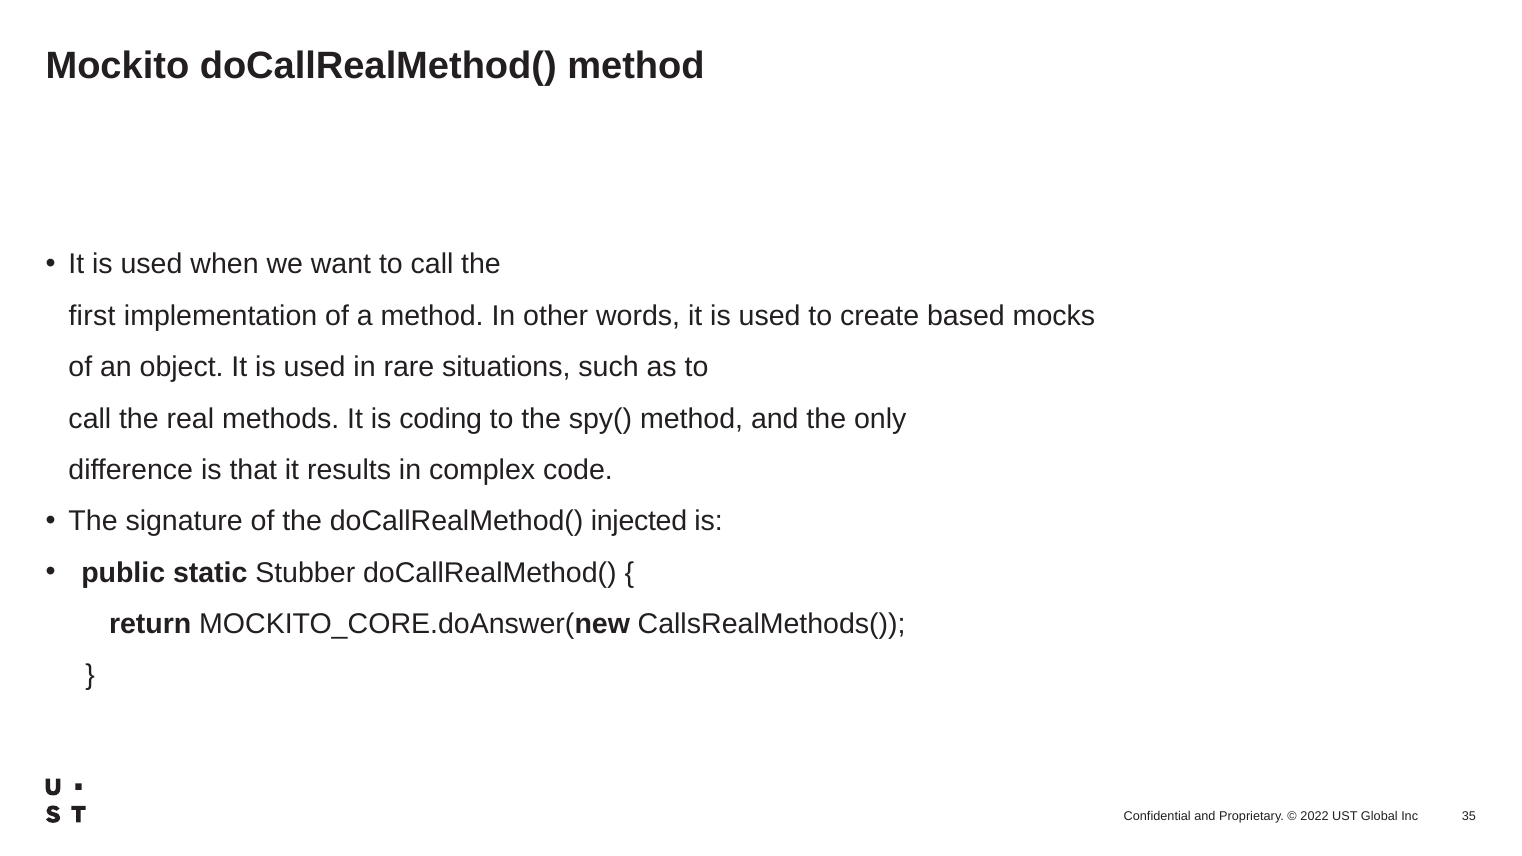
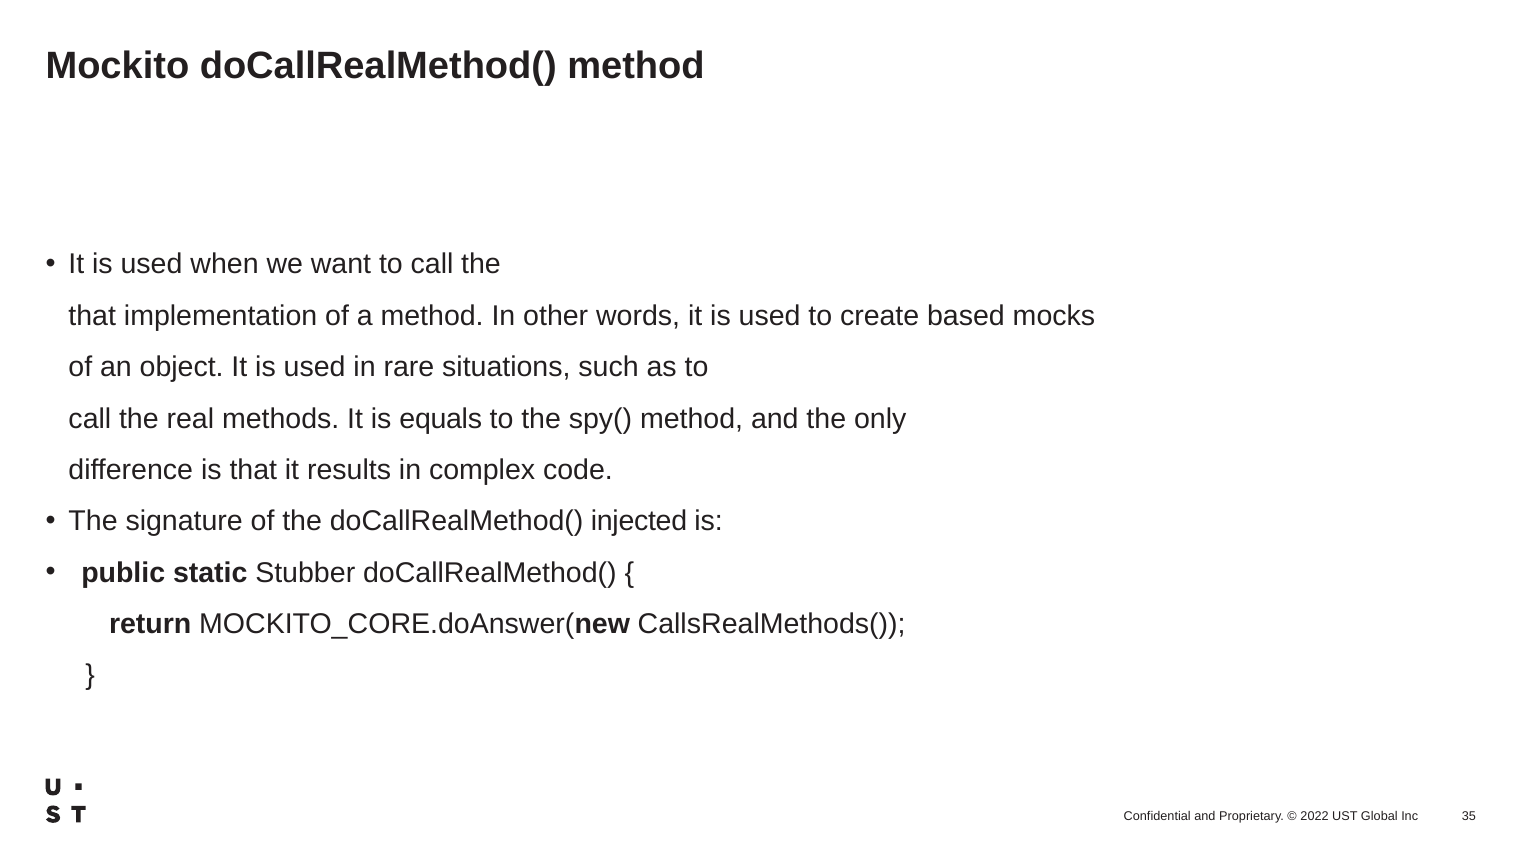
first at (92, 316): first -> that
coding: coding -> equals
